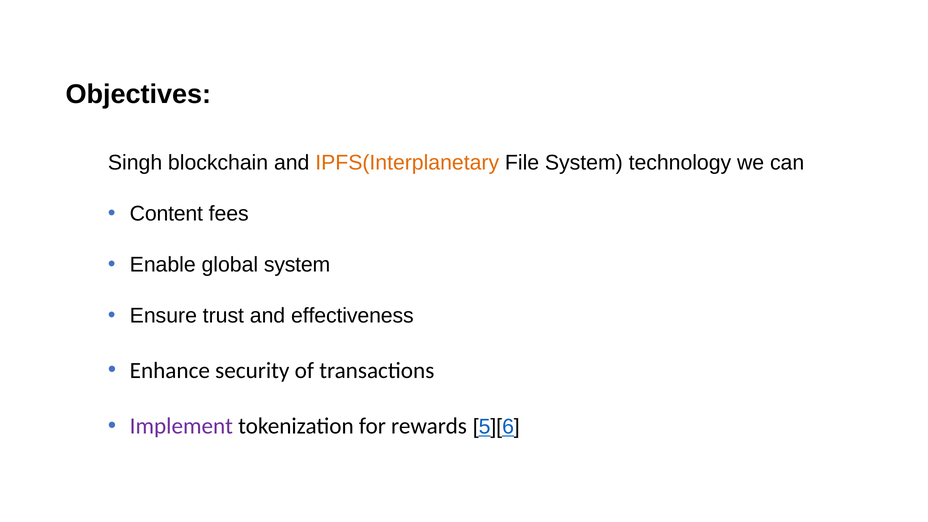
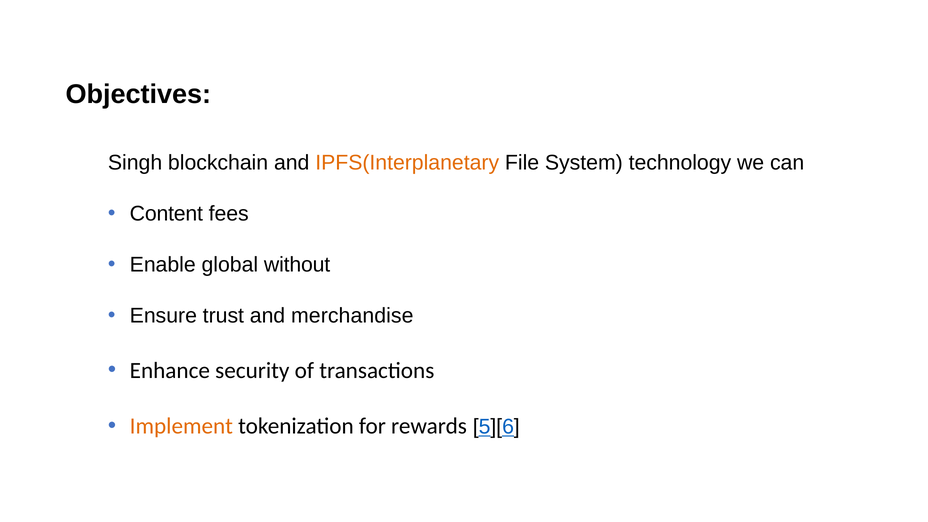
global system: system -> without
effectiveness: effectiveness -> merchandise
Implement colour: purple -> orange
